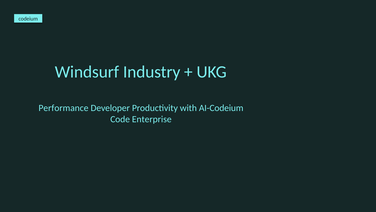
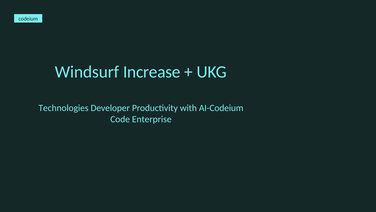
Industry: Industry -> Increase
Performance: Performance -> Technologies
